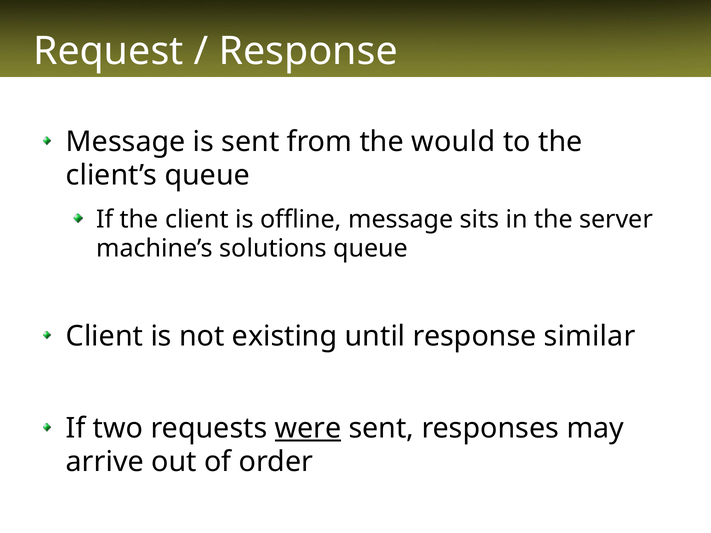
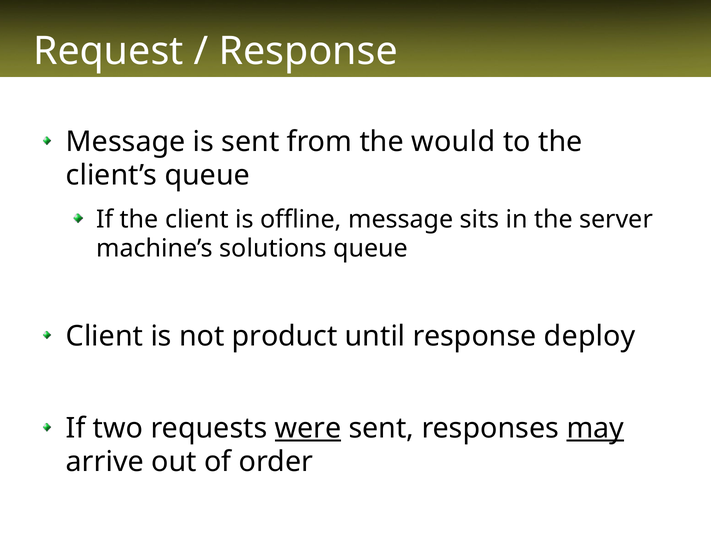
existing: existing -> product
similar: similar -> deploy
may underline: none -> present
